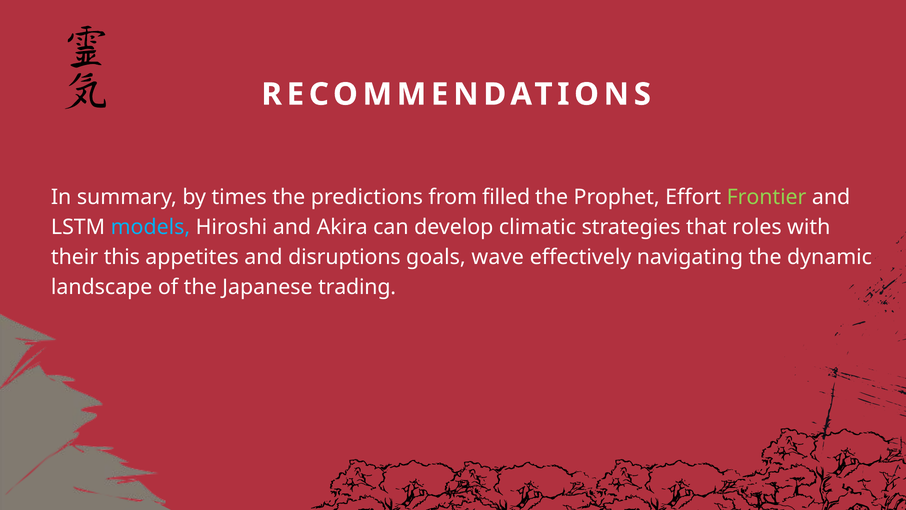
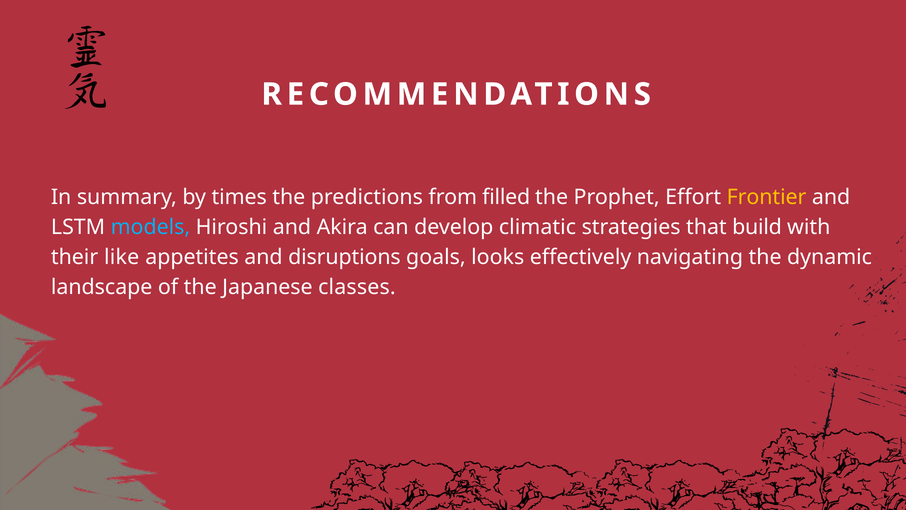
Frontier colour: light green -> yellow
roles: roles -> build
this: this -> like
wave: wave -> looks
trading: trading -> classes
